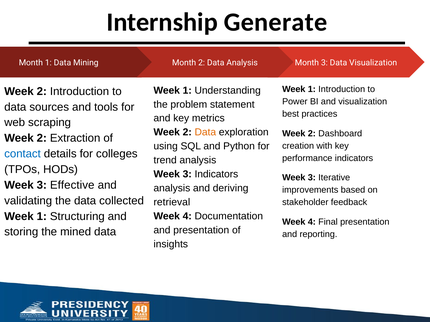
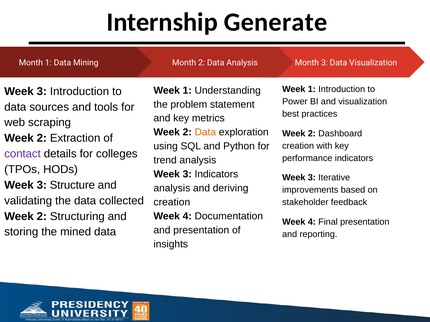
2 at (42, 92): 2 -> 3
contact colour: blue -> purple
Effective: Effective -> Structure
retrieval at (172, 202): retrieval -> creation
1 at (42, 217): 1 -> 2
